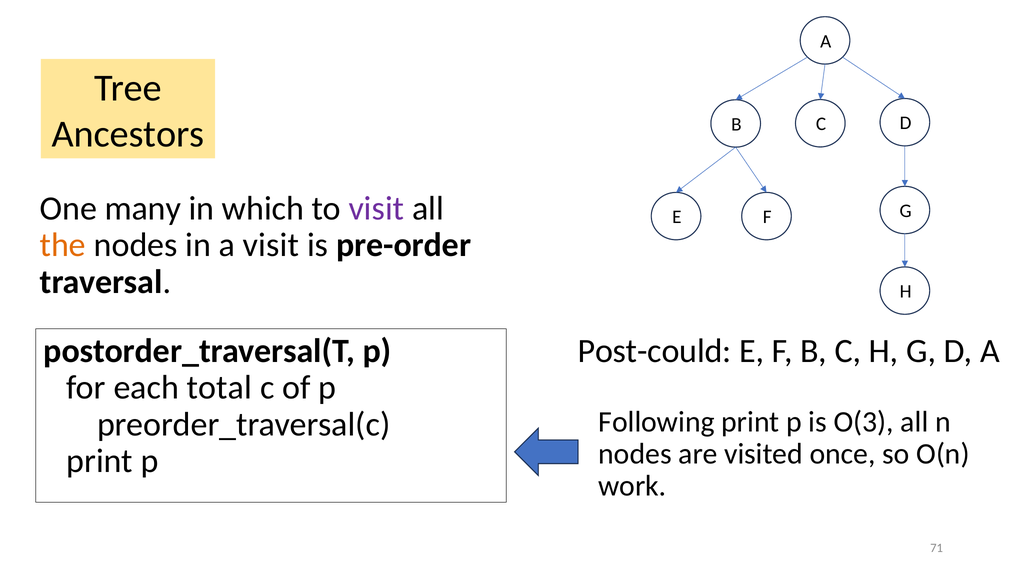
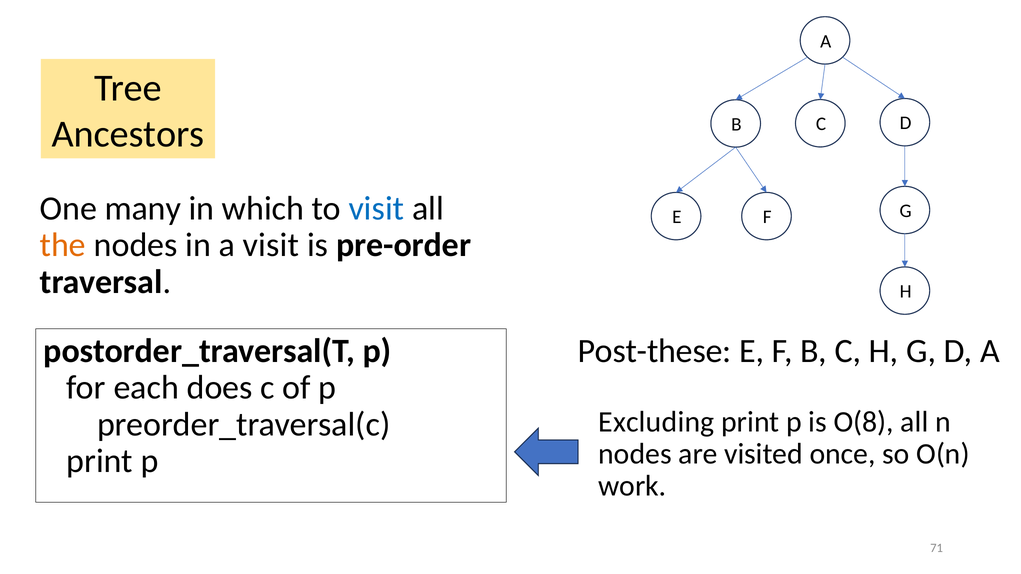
visit at (376, 208) colour: purple -> blue
Post-could: Post-could -> Post-these
total: total -> does
Following: Following -> Excluding
O(3: O(3 -> O(8
